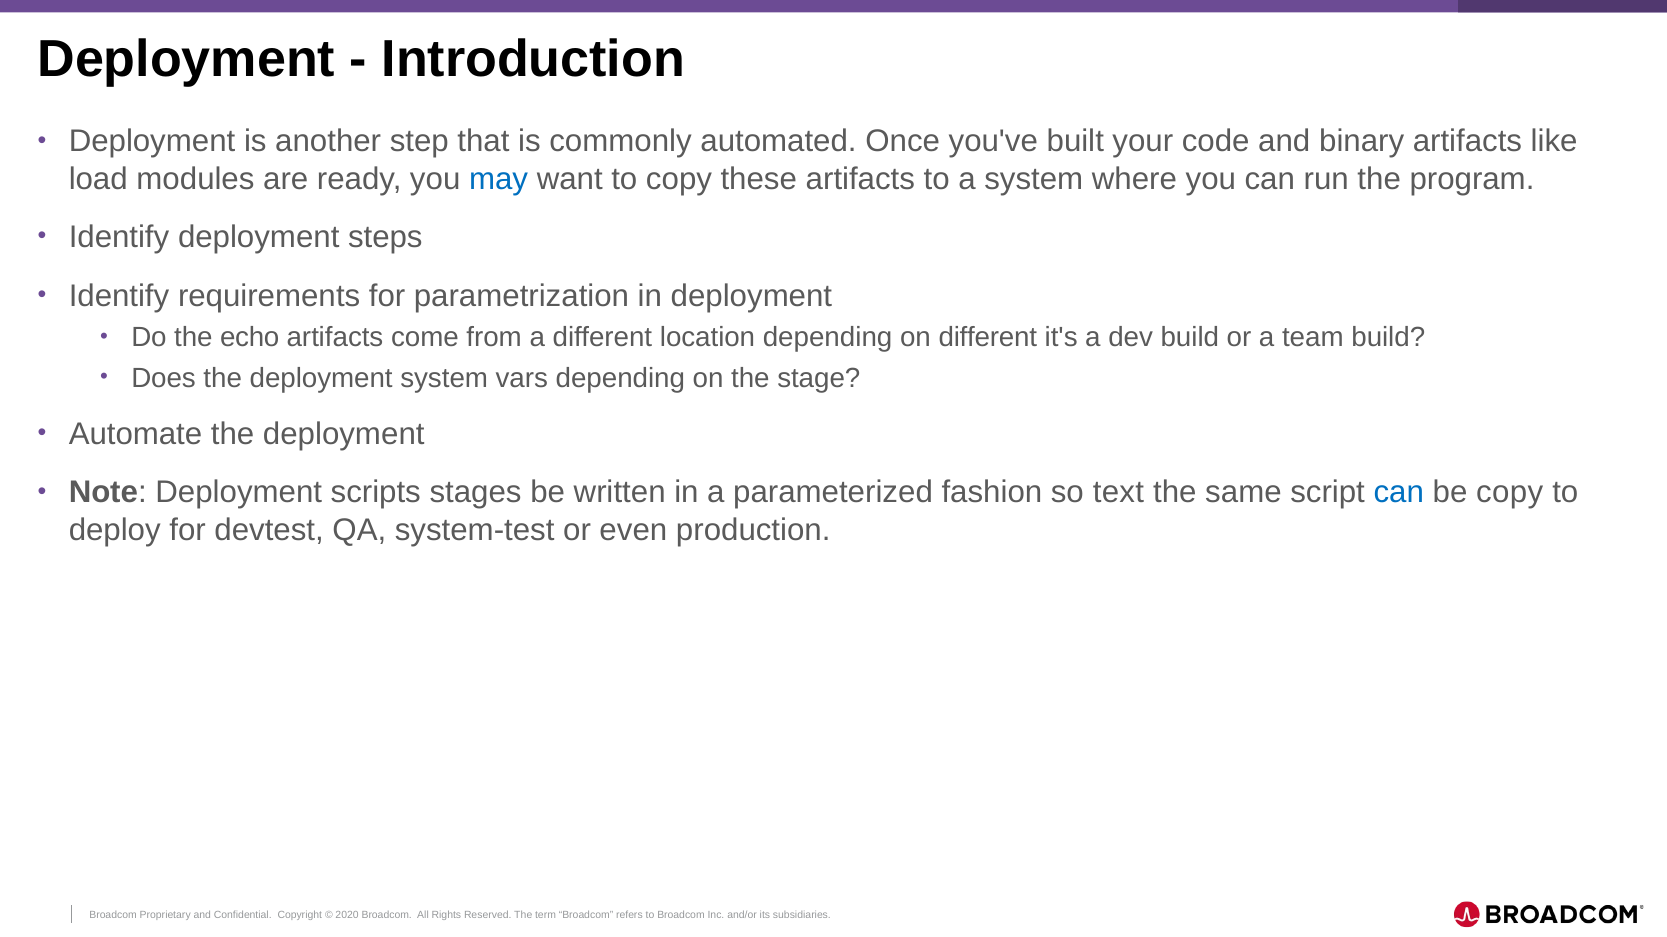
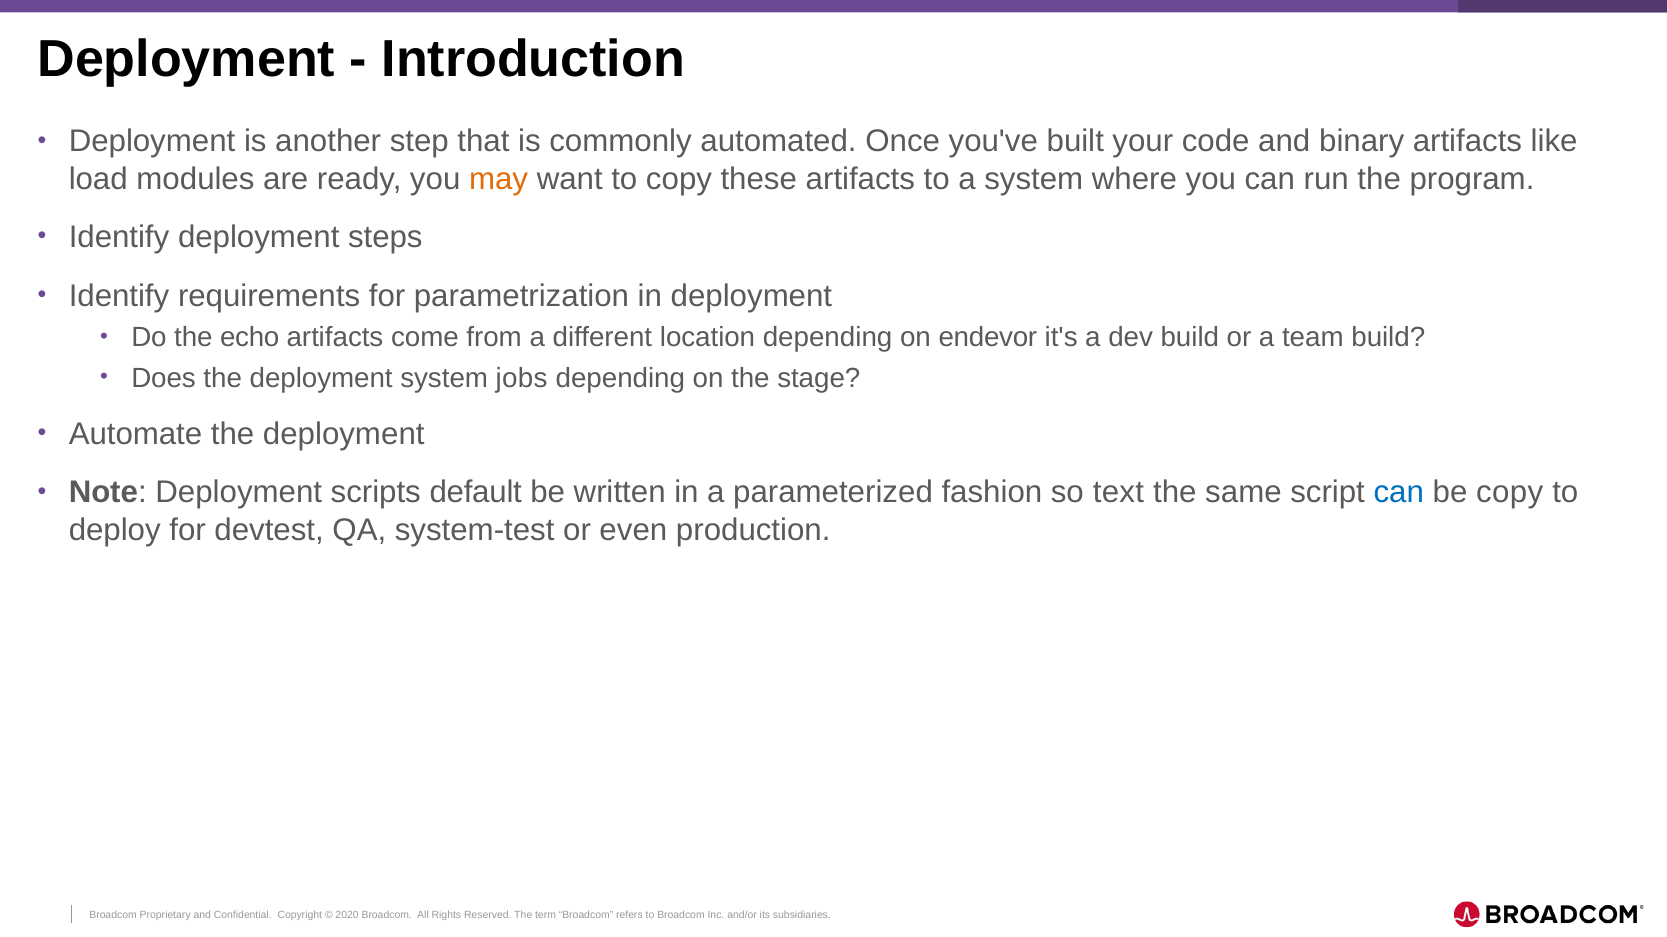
may colour: blue -> orange
on different: different -> endevor
vars: vars -> jobs
stages: stages -> default
